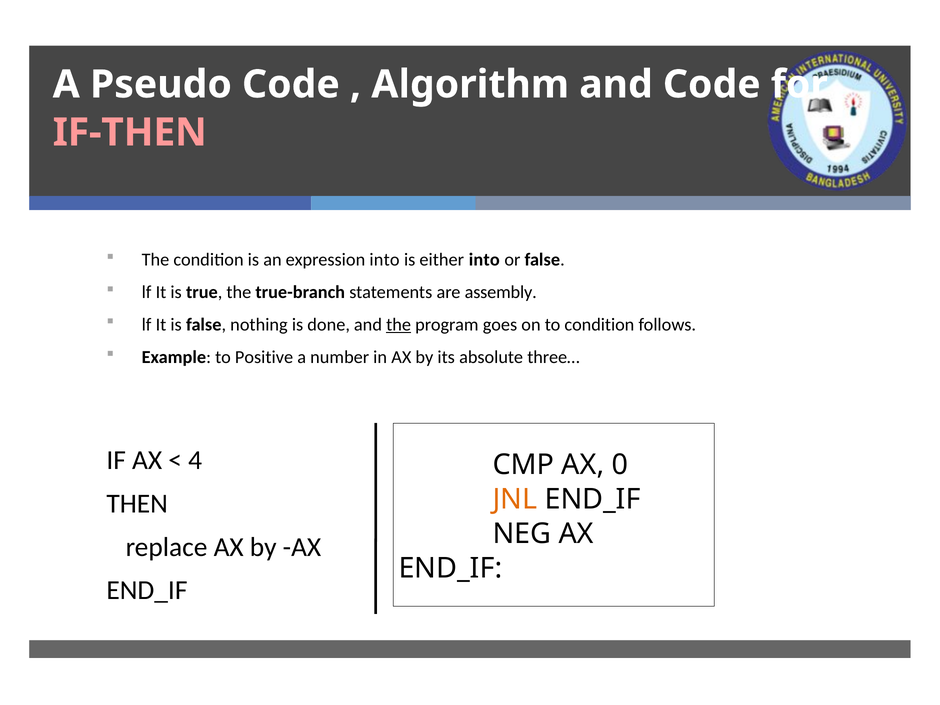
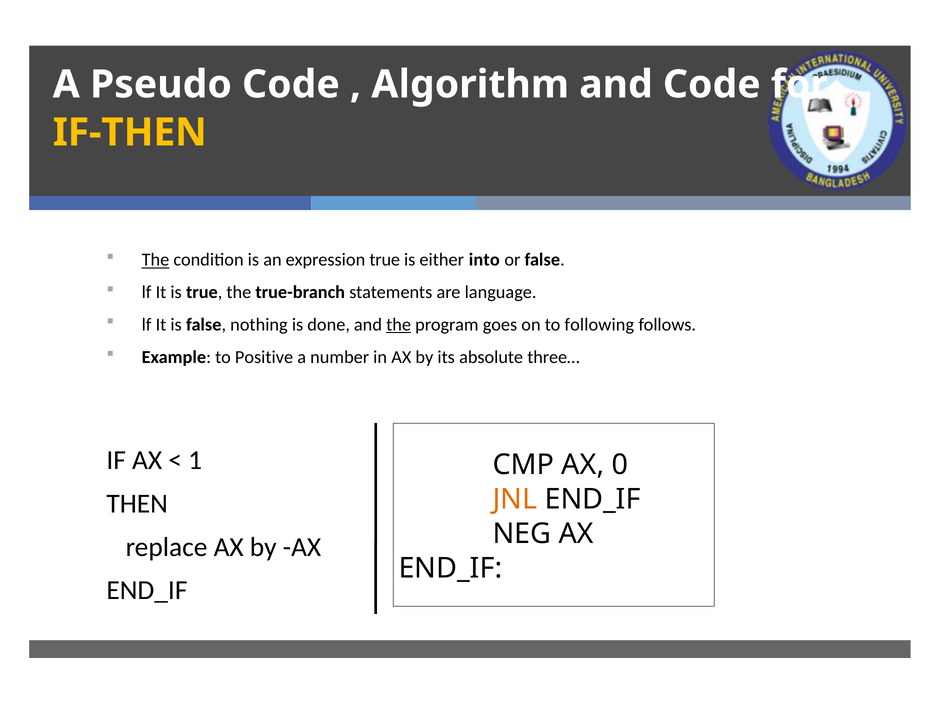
IF-THEN colour: pink -> yellow
The at (155, 260) underline: none -> present
expression into: into -> true
assembly: assembly -> language
to condition: condition -> following
4: 4 -> 1
